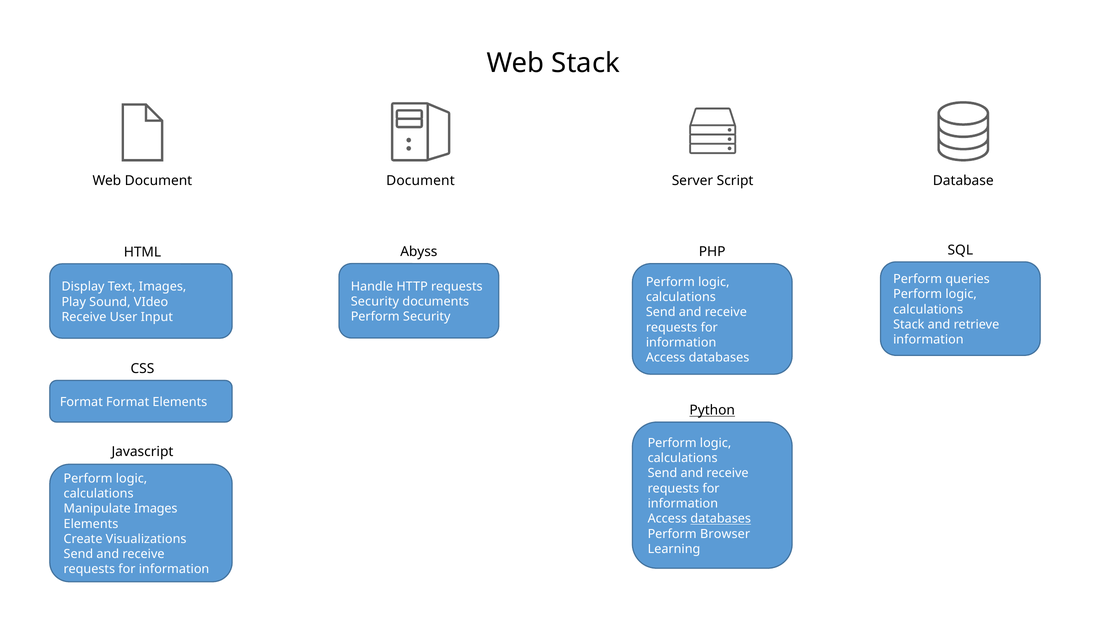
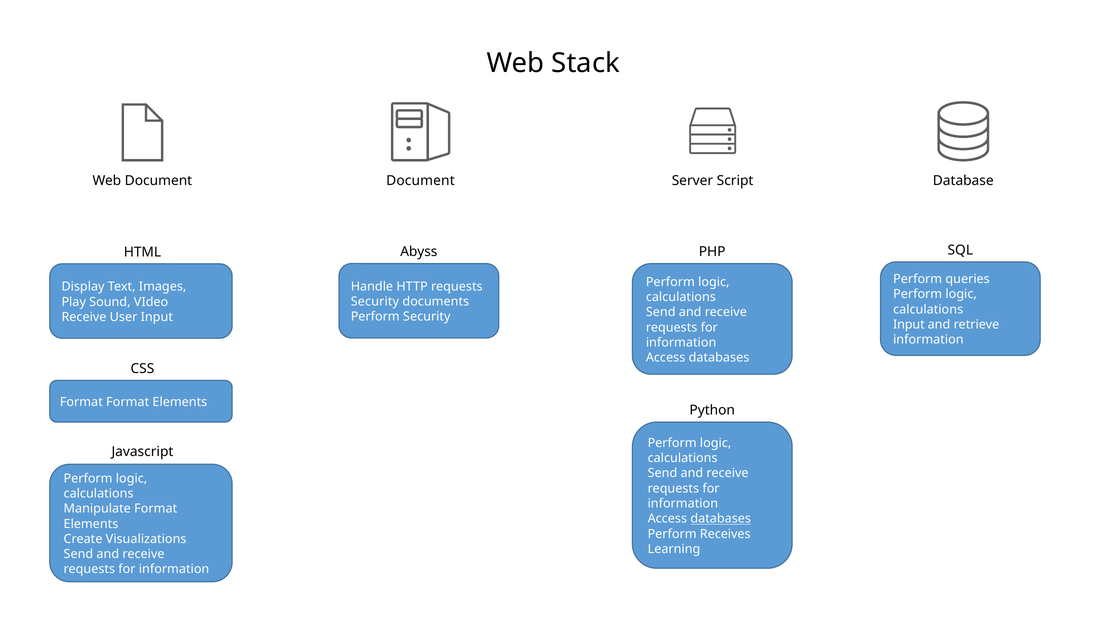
Stack at (909, 325): Stack -> Input
Python underline: present -> none
Manipulate Images: Images -> Format
Browser: Browser -> Receives
